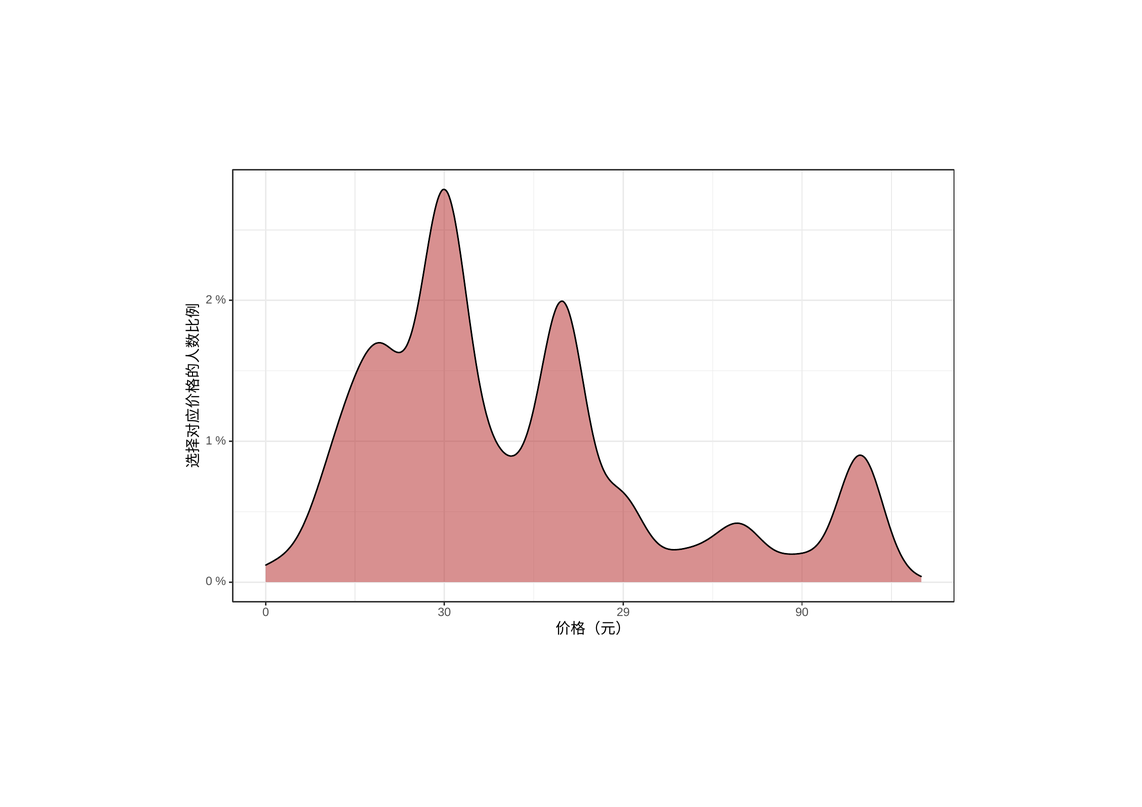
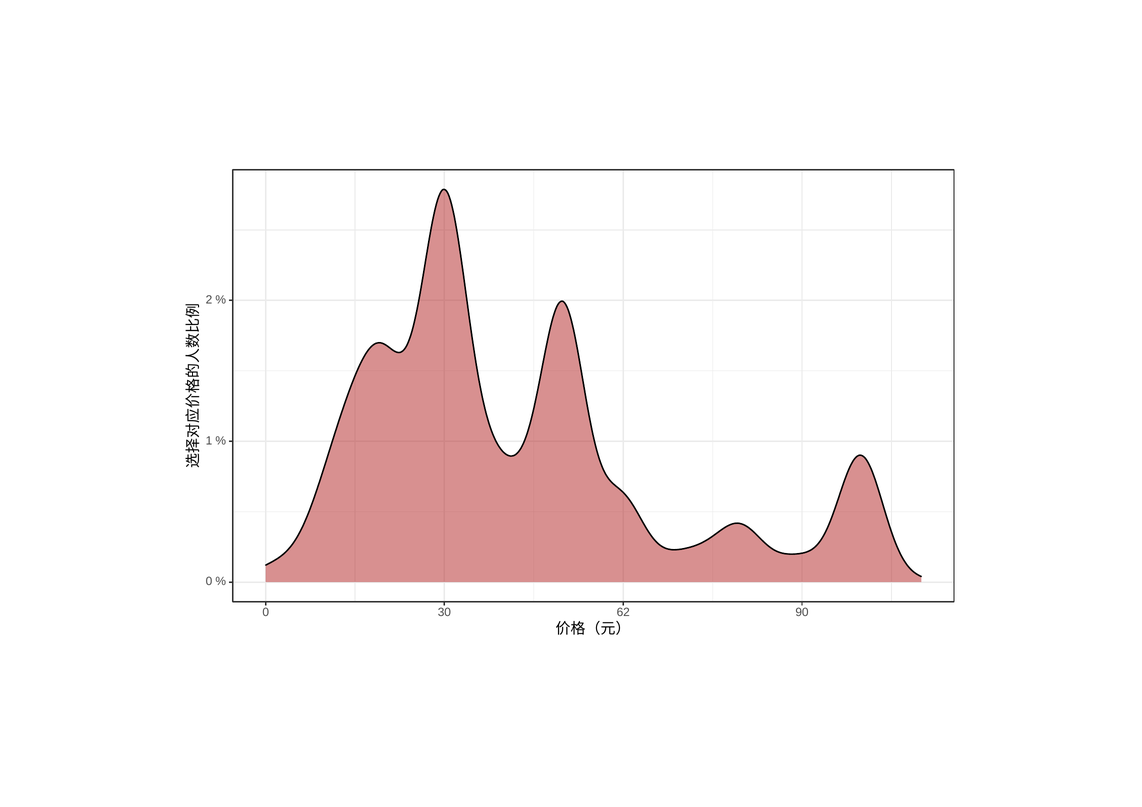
29: 29 -> 62
